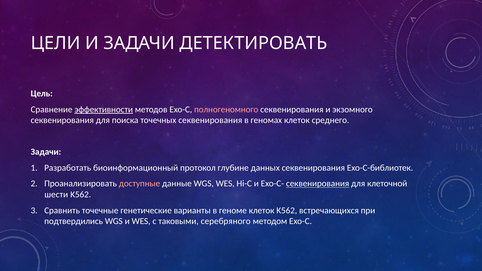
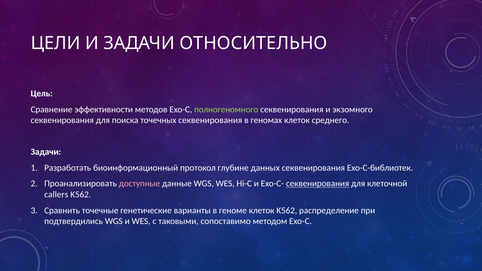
ДЕТЕКТИРОВАТЬ: ДЕТЕКТИРОВАТЬ -> ОТНОСИТЕЛЬНО
эффективности underline: present -> none
полногеномного colour: pink -> light green
шести: шести -> callers
встречающихся: встречающихся -> распределение
серебряного: серебряного -> сопоставимо
